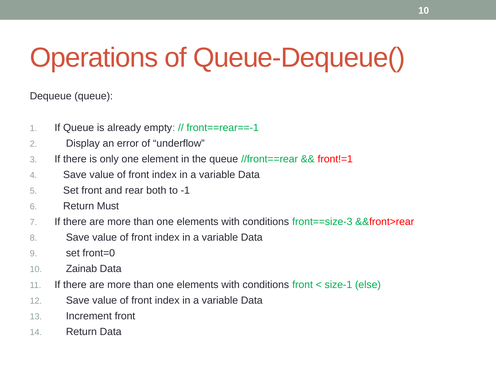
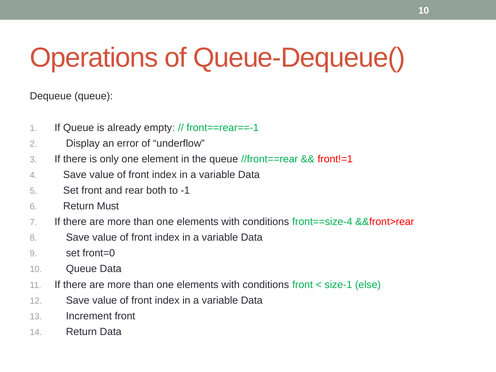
front==size-3: front==size-3 -> front==size-4
10 Zainab: Zainab -> Queue
